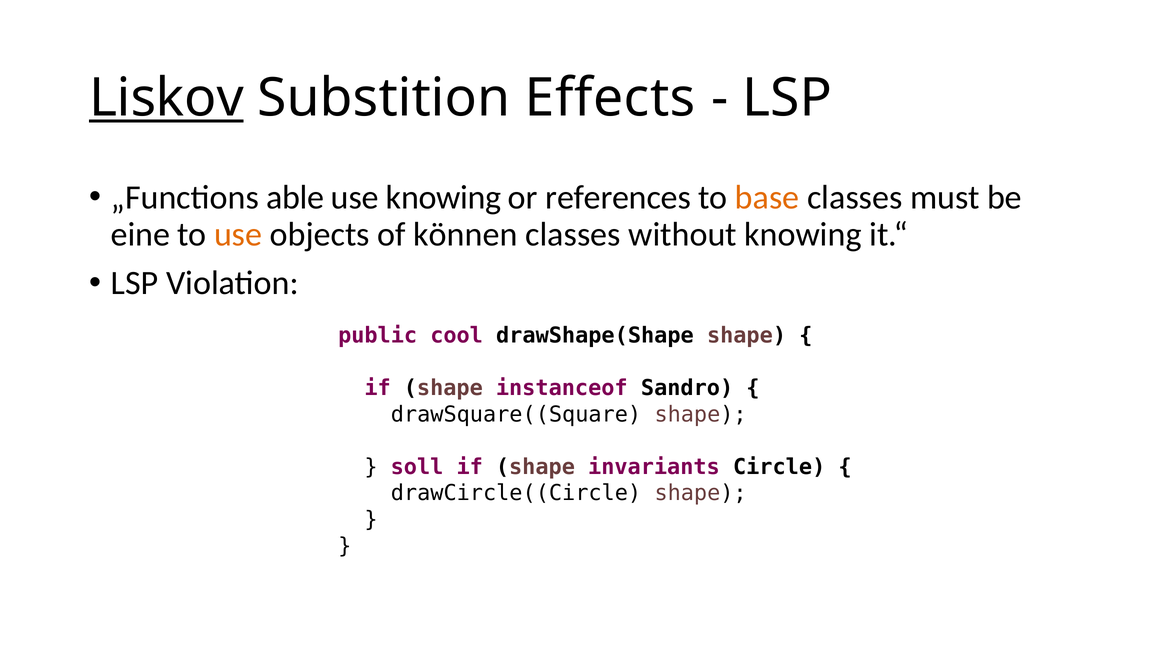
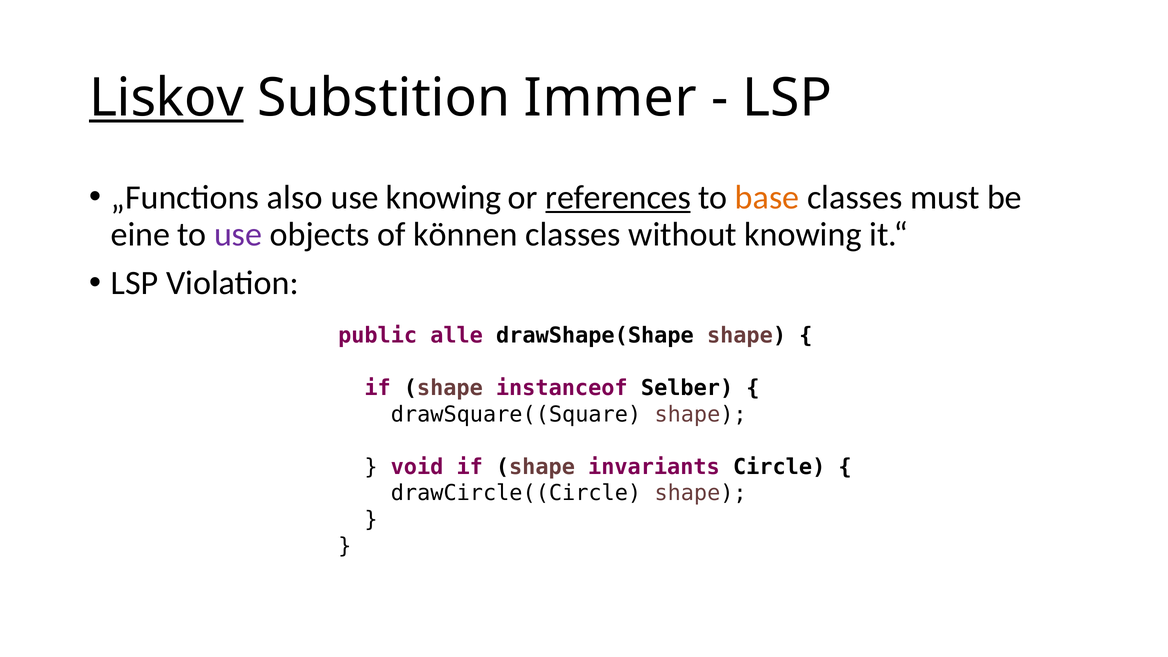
Effects: Effects -> Immer
able: able -> also
references underline: none -> present
use at (238, 234) colour: orange -> purple
cool: cool -> alle
Sandro: Sandro -> Selber
soll: soll -> void
